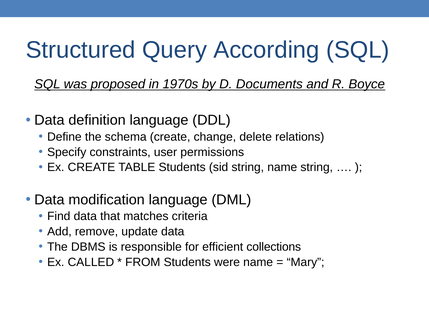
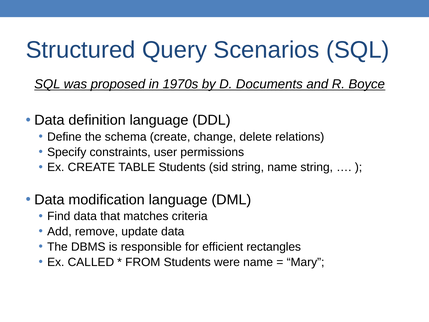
According: According -> Scenarios
collections: collections -> rectangles
